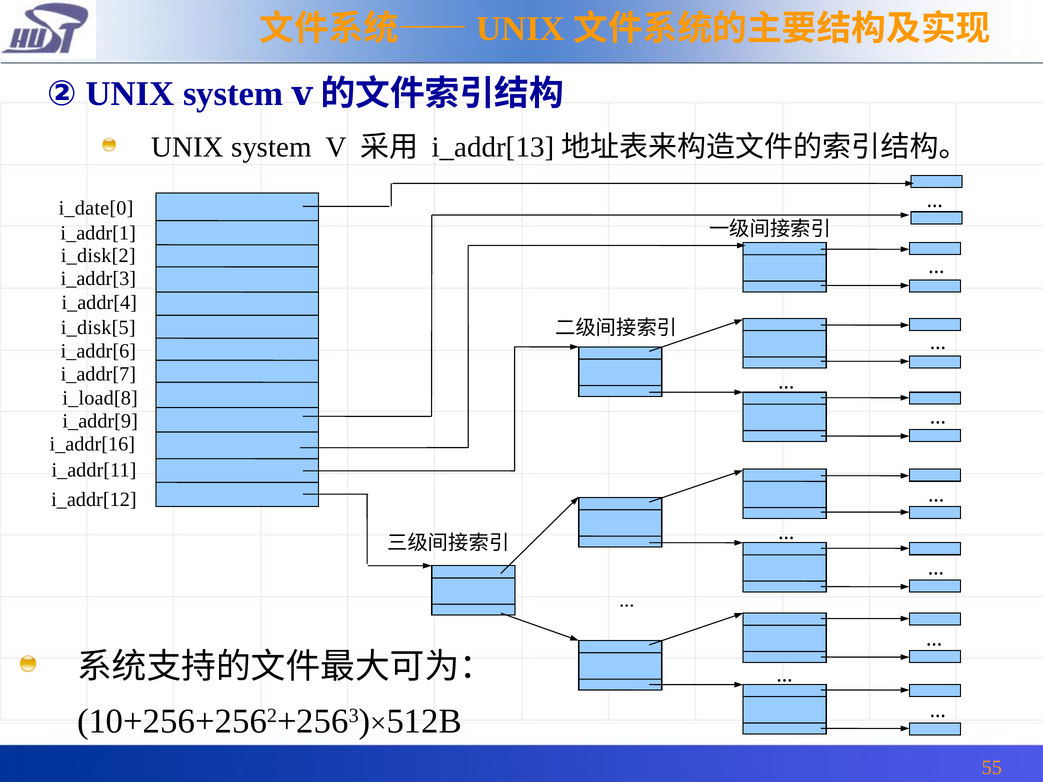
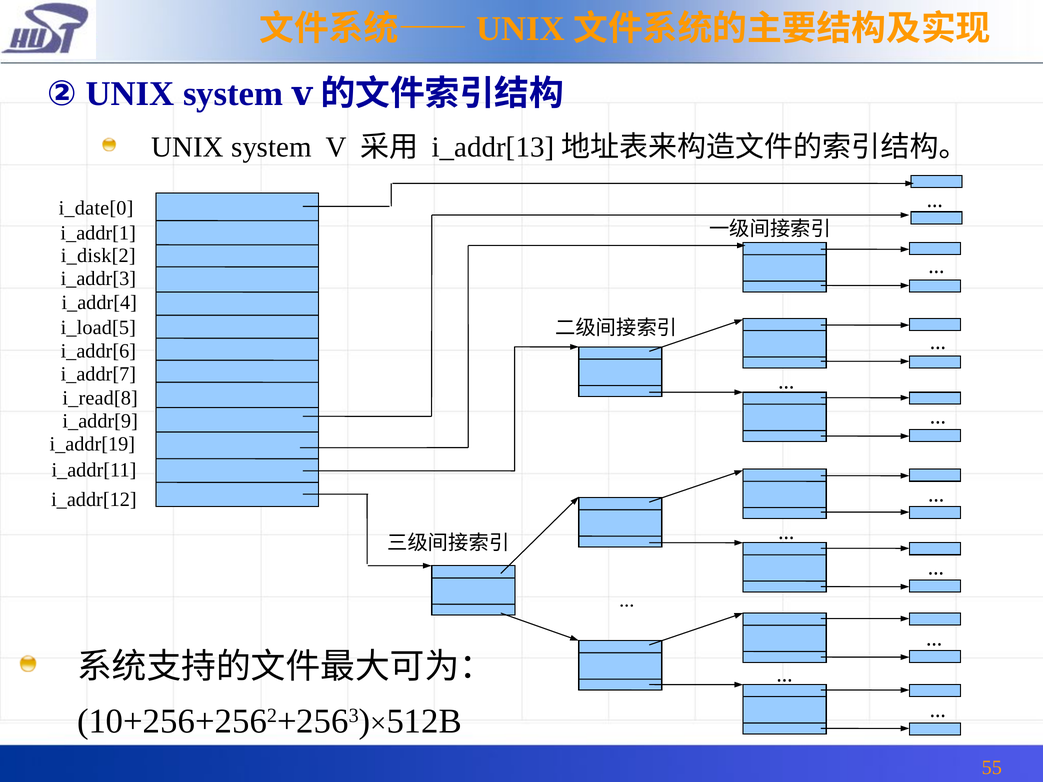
i_disk[5: i_disk[5 -> i_load[5
i_load[8: i_load[8 -> i_read[8
i_addr[16: i_addr[16 -> i_addr[19
